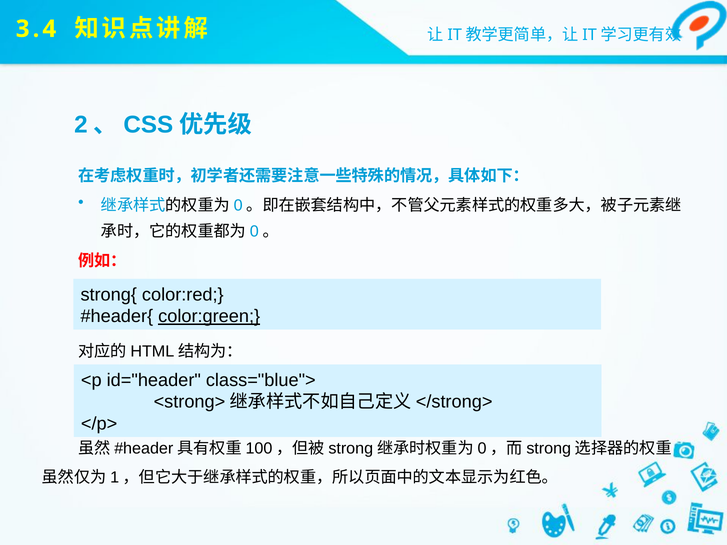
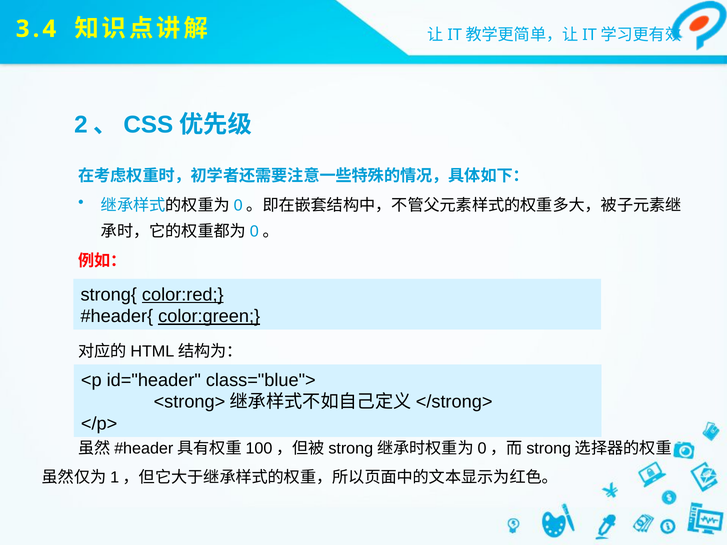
color:red underline: none -> present
